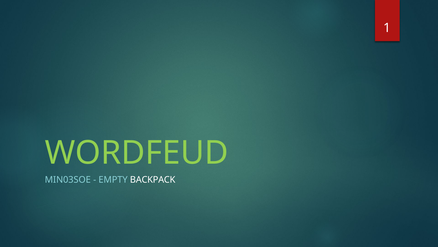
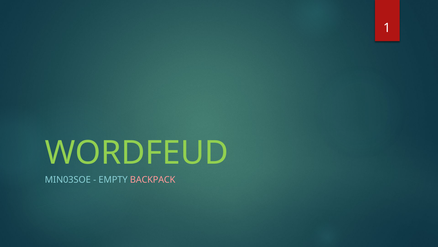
BACKPACK colour: white -> pink
